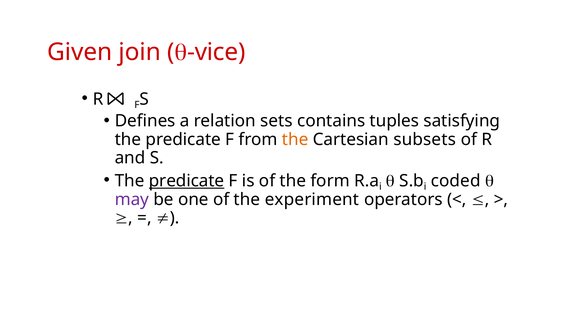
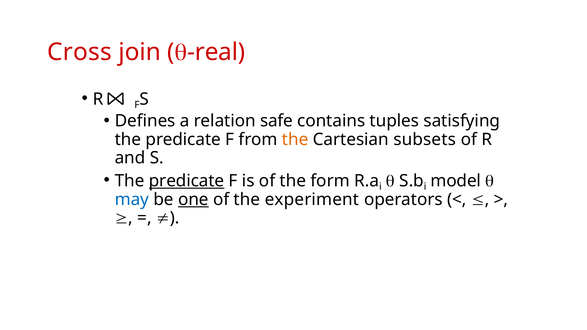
Given: Given -> Cross
vice: vice -> real
sets: sets -> safe
coded: coded -> model
may colour: purple -> blue
one underline: none -> present
